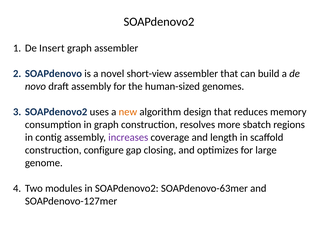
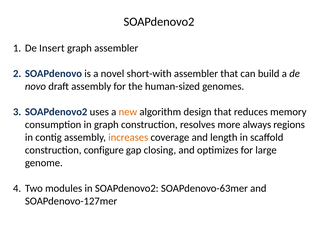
short-view: short-view -> short-with
sbatch: sbatch -> always
increases colour: purple -> orange
